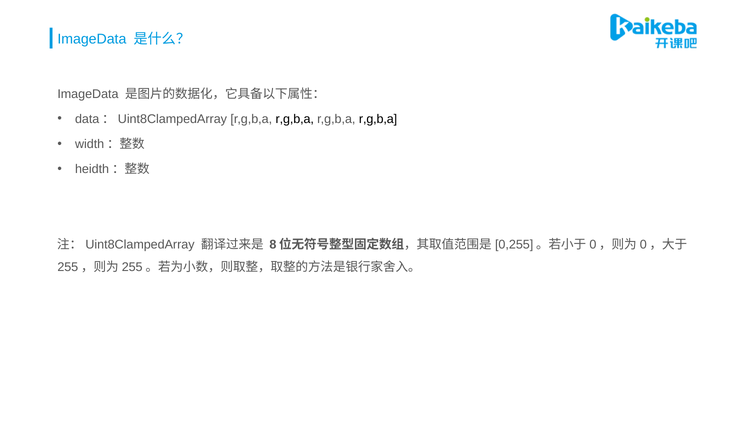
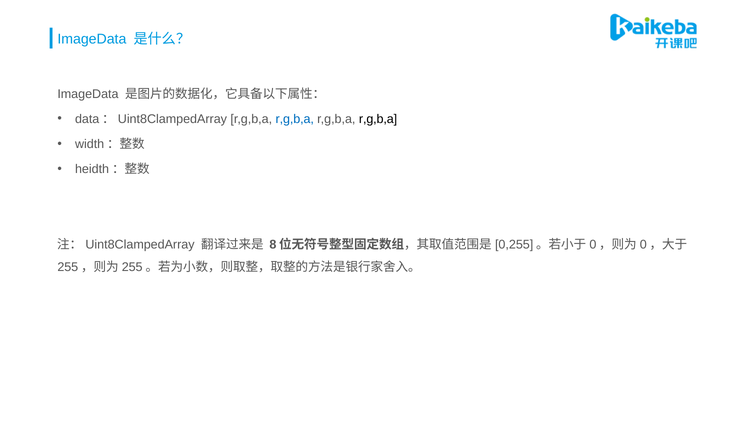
r,g,b,a at (295, 119) colour: black -> blue
